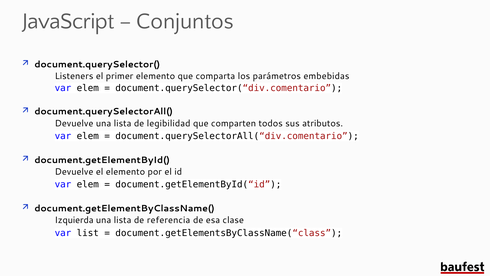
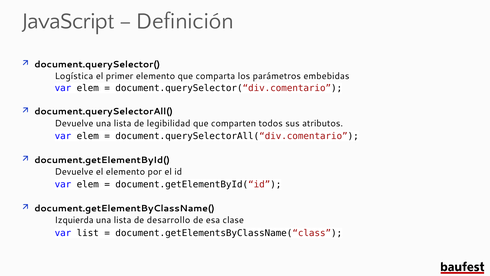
Conjuntos: Conjuntos -> Definición
Listeners: Listeners -> Logística
referencia: referencia -> desarrollo
